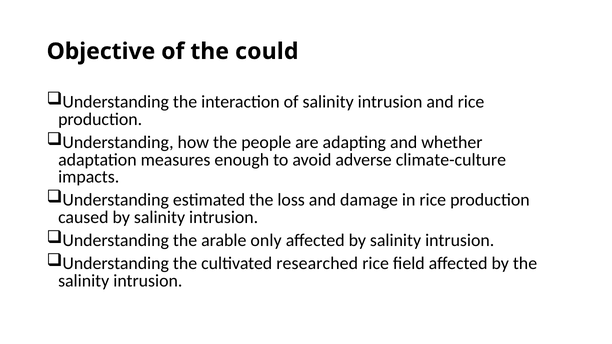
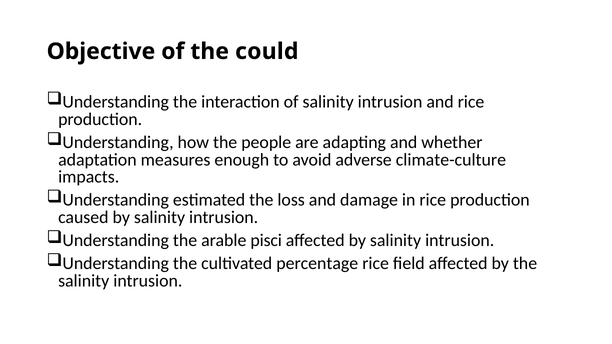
only: only -> pisci
researched: researched -> percentage
